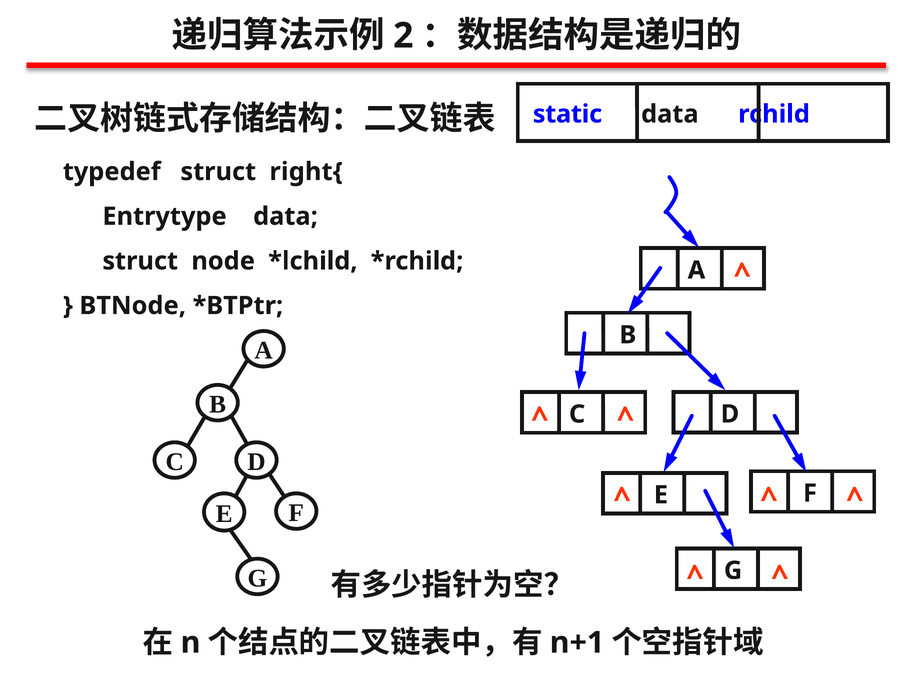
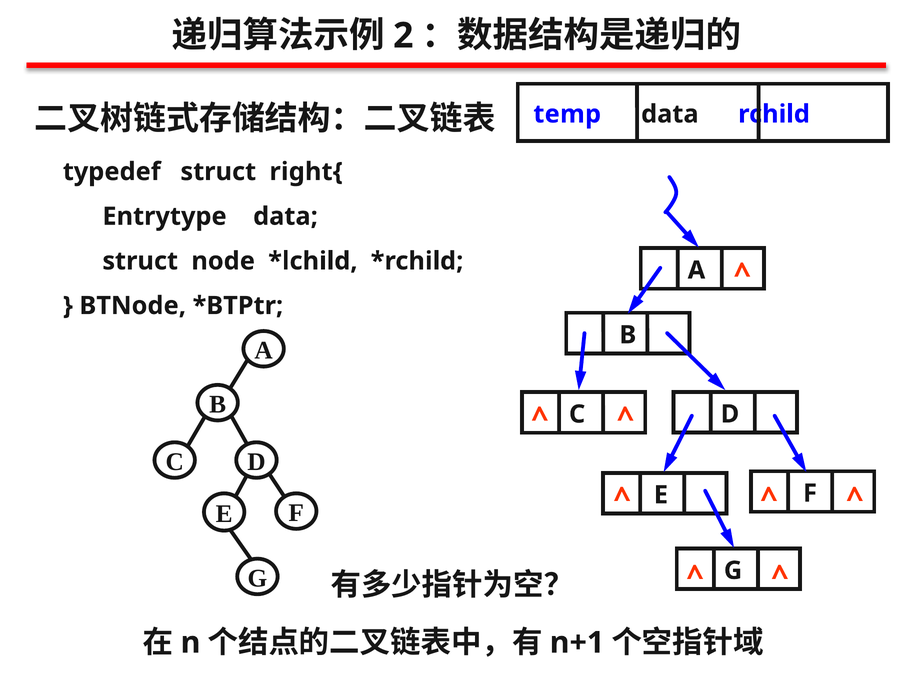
static: static -> temp
